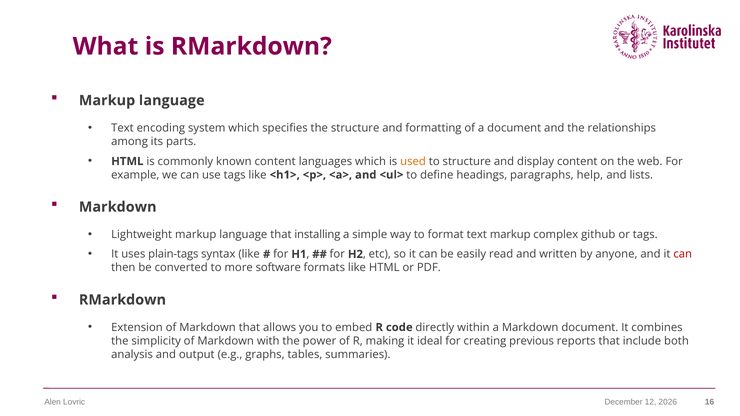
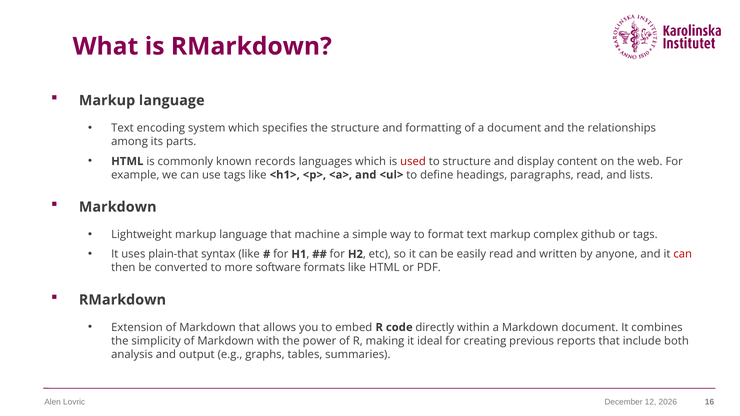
known content: content -> records
used colour: orange -> red
paragraphs help: help -> read
installing: installing -> machine
plain-tags: plain-tags -> plain-that
